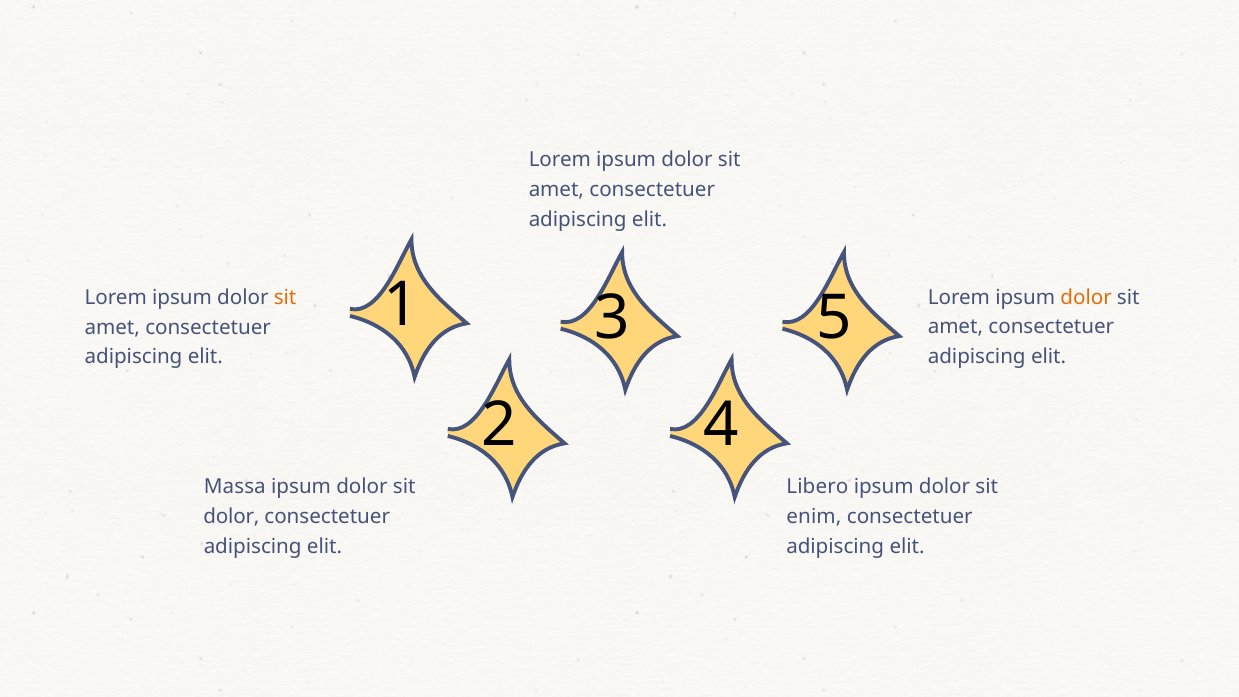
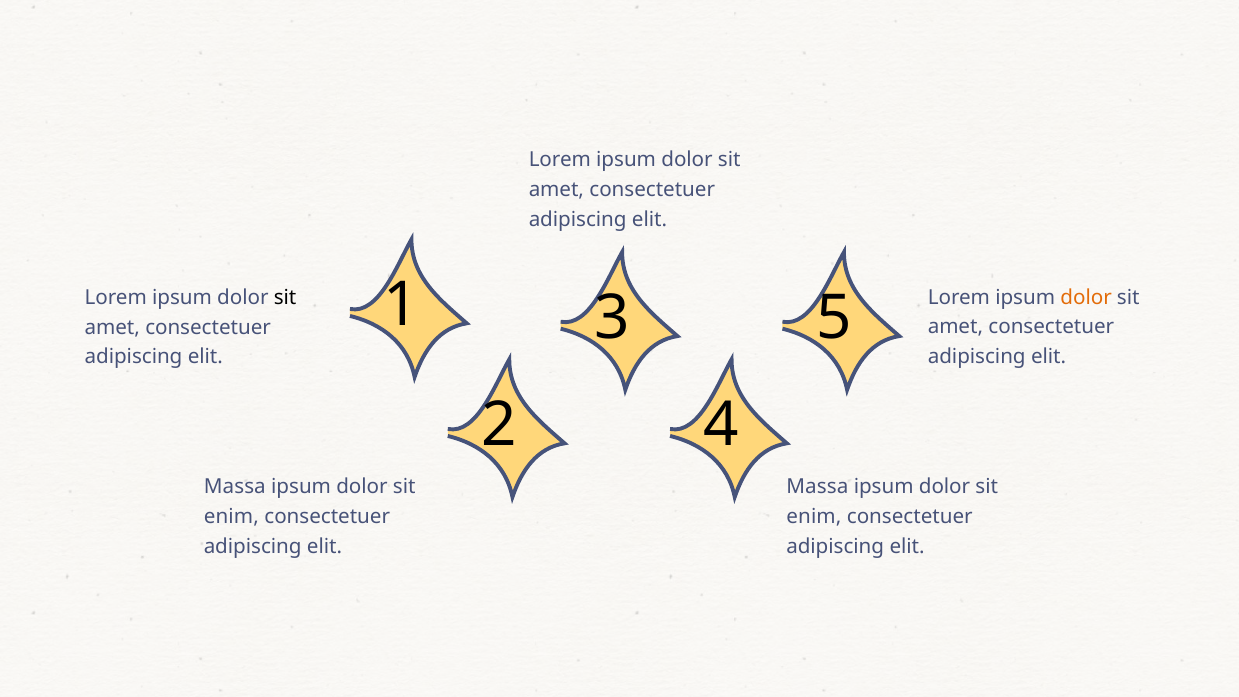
sit at (285, 297) colour: orange -> black
Libero at (817, 487): Libero -> Massa
dolor at (231, 516): dolor -> enim
